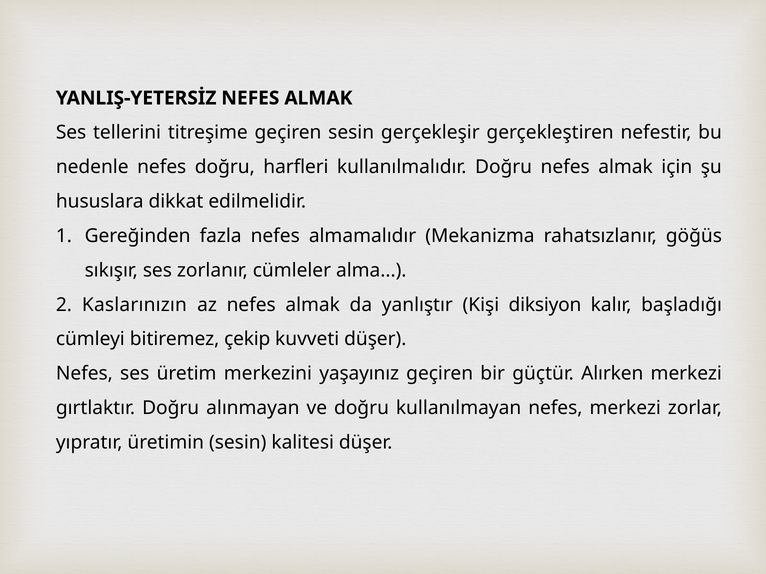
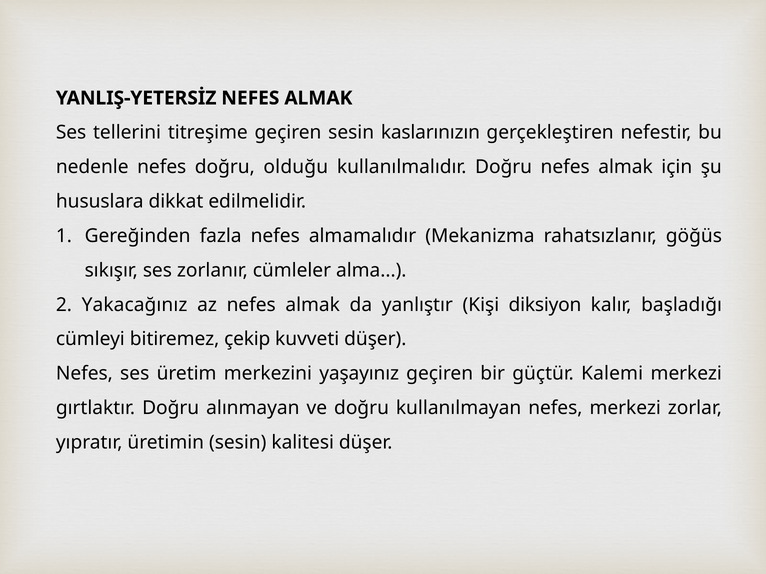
gerçekleşir: gerçekleşir -> kaslarınızın
harfleri: harfleri -> olduğu
Kaslarınızın: Kaslarınızın -> Yakacağınız
Alırken: Alırken -> Kalemi
